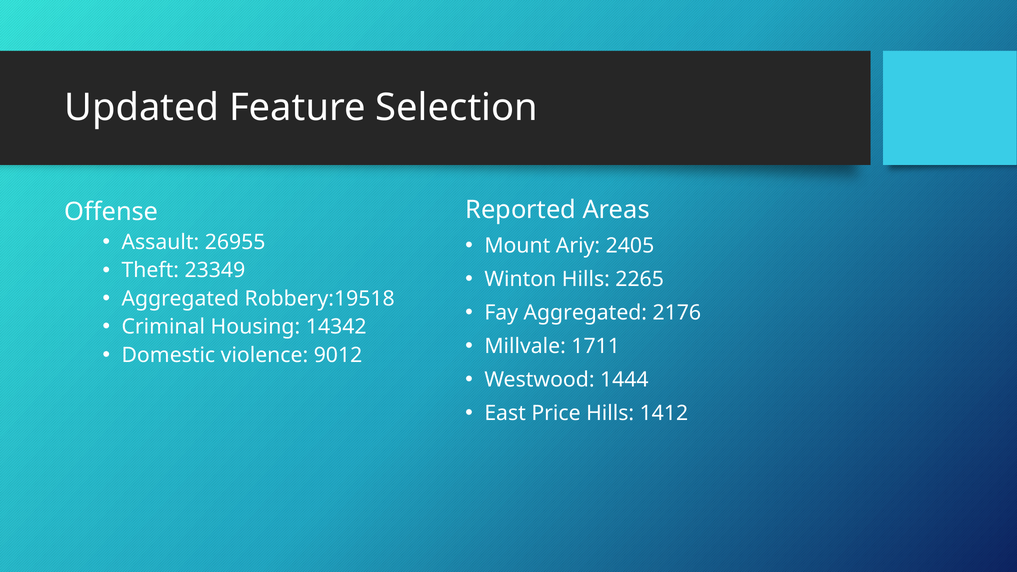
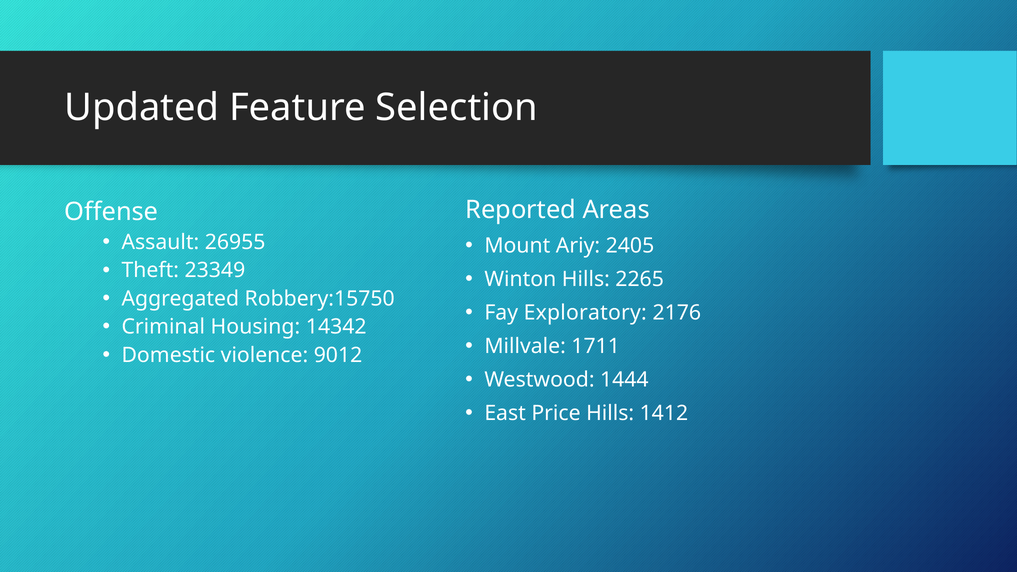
Robbery:19518: Robbery:19518 -> Robbery:15750
Fay Aggregated: Aggregated -> Exploratory
